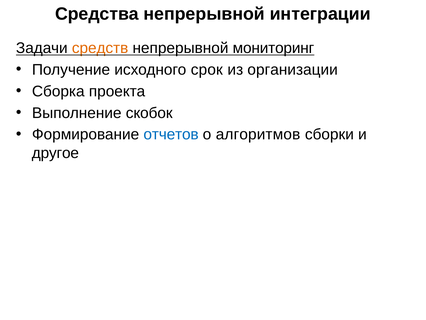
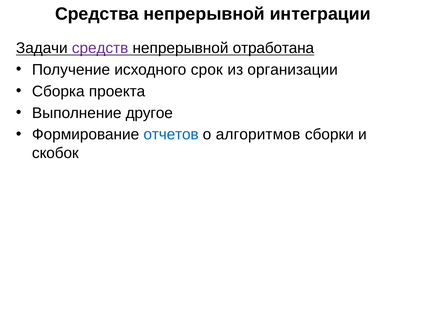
средств colour: orange -> purple
мониторинг: мониторинг -> отработана
скобок: скобок -> другое
другое: другое -> скобок
